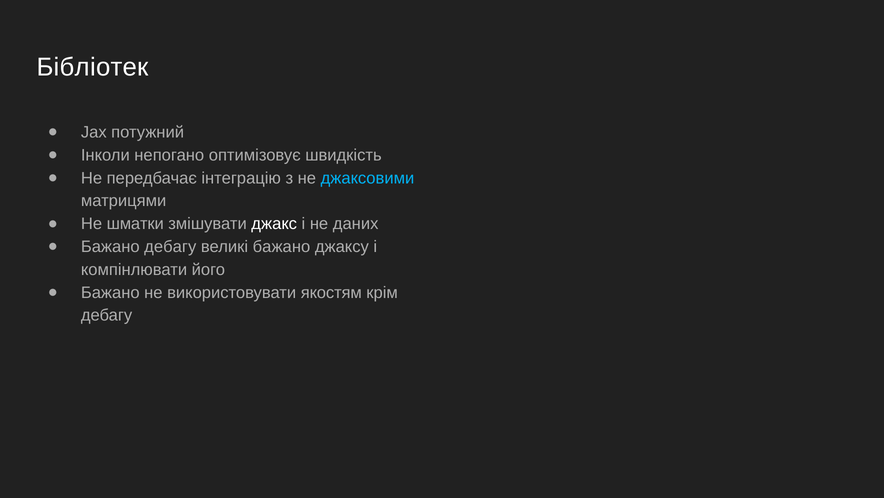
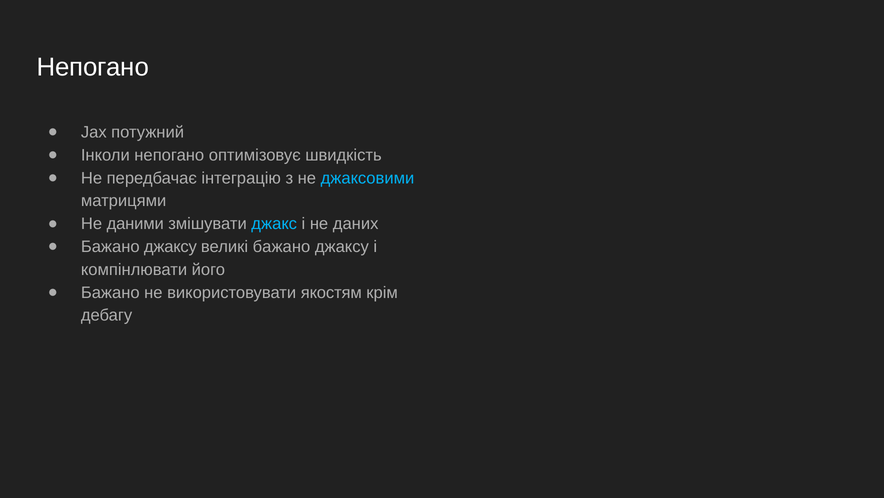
Бібліотек at (93, 67): Бібліотек -> Непогано
шматки: шматки -> даними
джакс colour: white -> light blue
дебагу at (170, 246): дебагу -> джаксу
